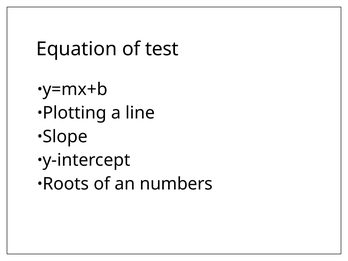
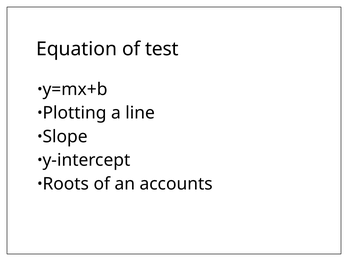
numbers: numbers -> accounts
